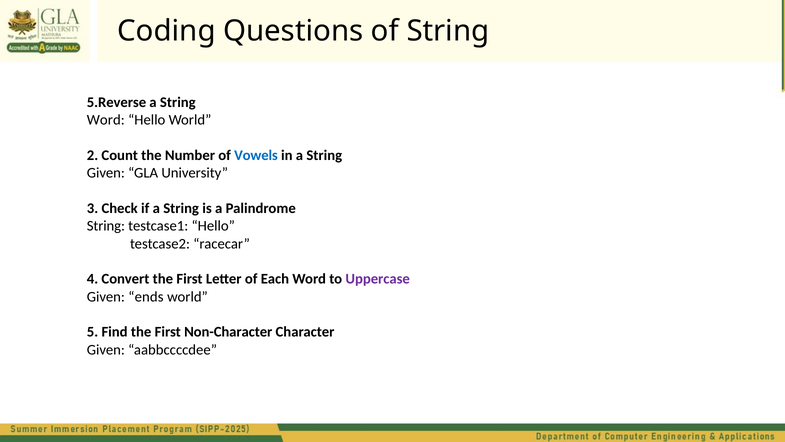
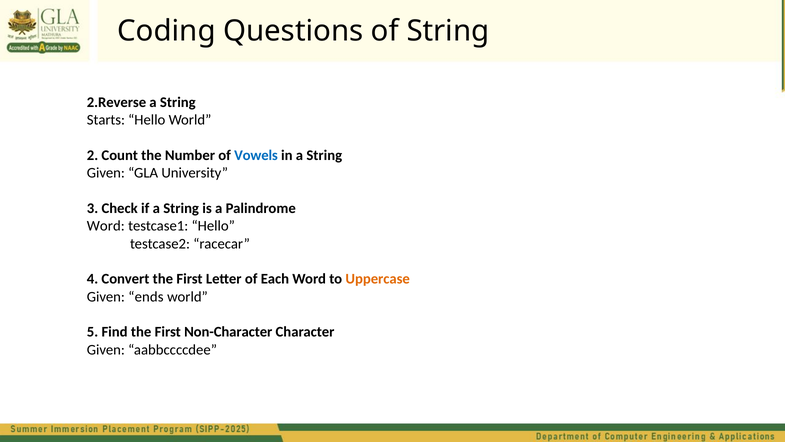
5.Reverse: 5.Reverse -> 2.Reverse
Word at (106, 120): Word -> Starts
String at (106, 226): String -> Word
Uppercase colour: purple -> orange
